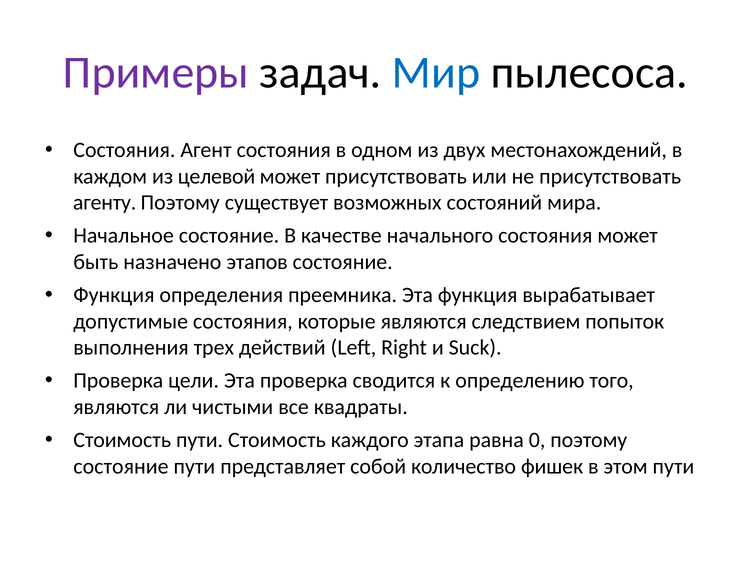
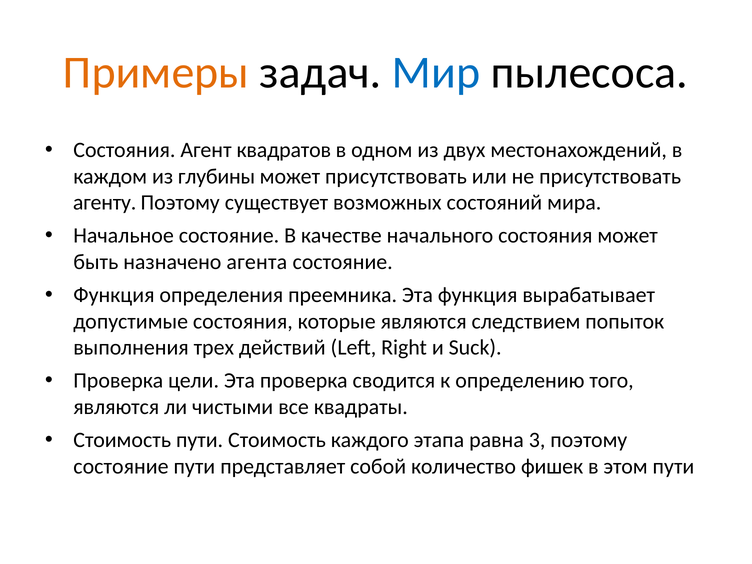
Примеры colour: purple -> orange
Агент состояния: состояния -> квадратов
целевой: целевой -> глубины
этапов: этапов -> агента
0: 0 -> 3
